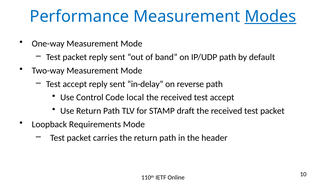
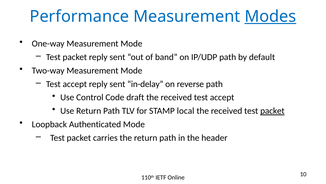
local: local -> draft
draft: draft -> local
packet at (272, 111) underline: none -> present
Requirements: Requirements -> Authenticated
